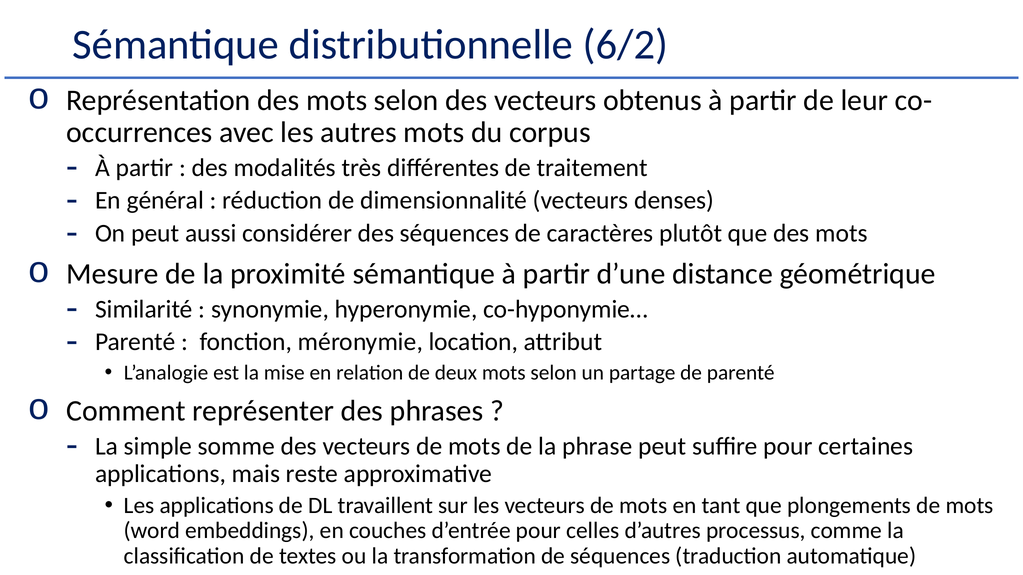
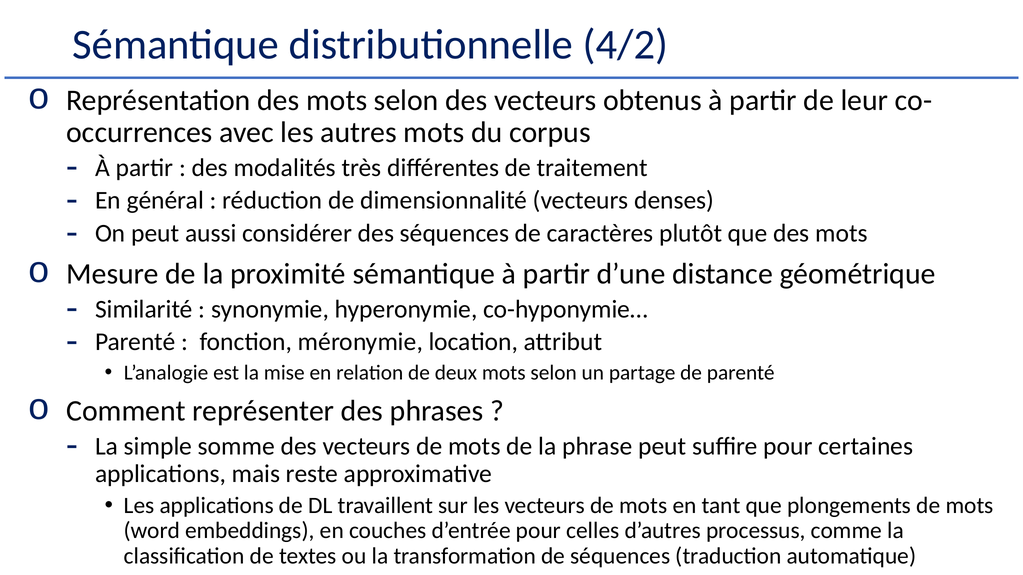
6/2: 6/2 -> 4/2
